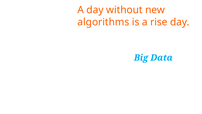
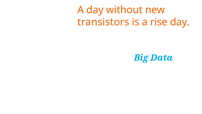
algorithms: algorithms -> transistors
